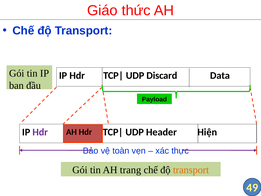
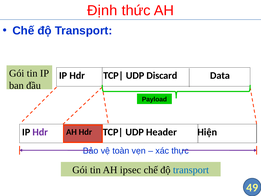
Giáo: Giáo -> Định
trang: trang -> ipsec
transport at (191, 170) colour: orange -> blue
